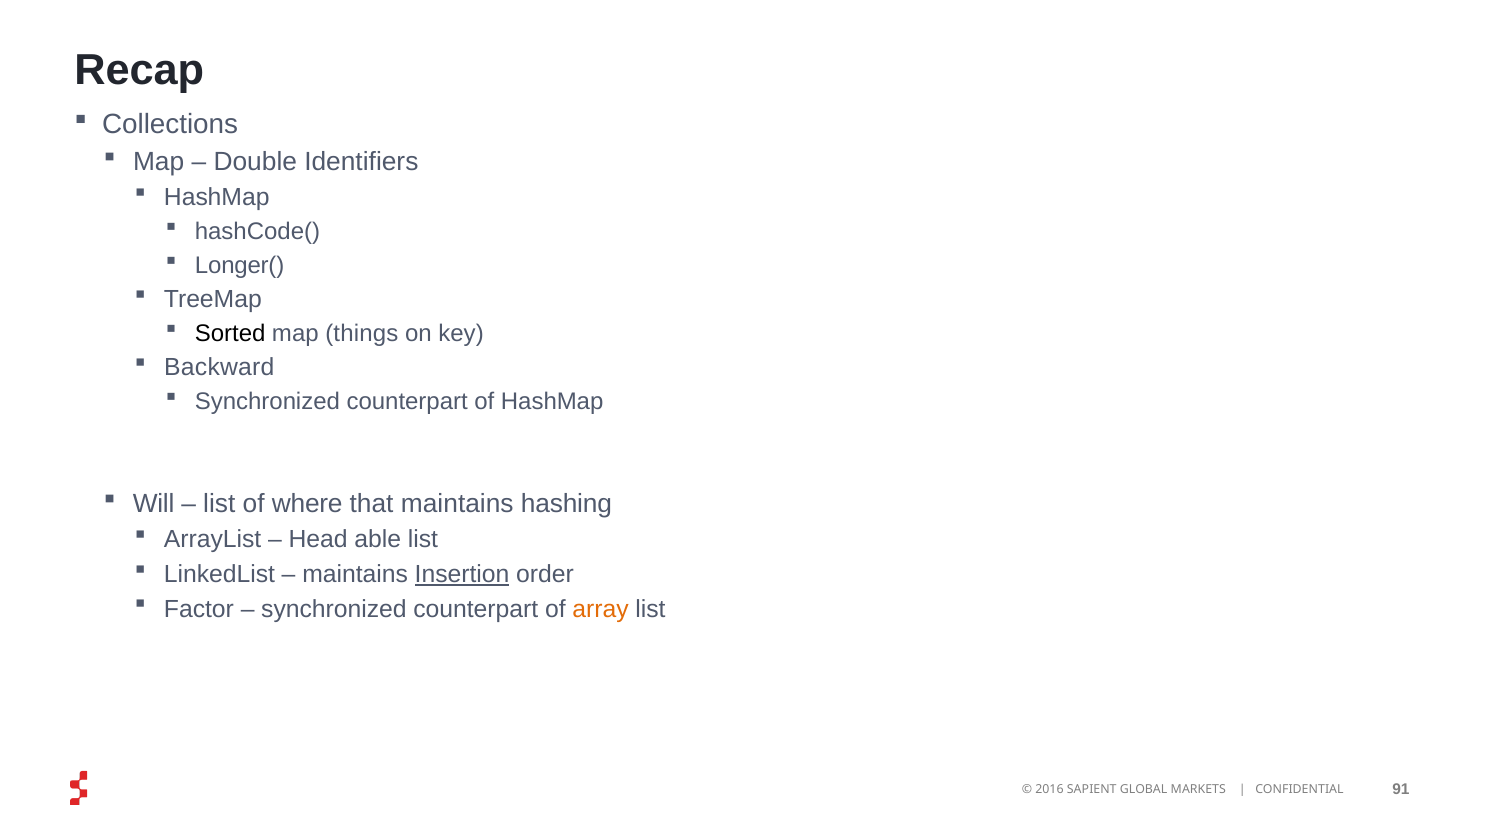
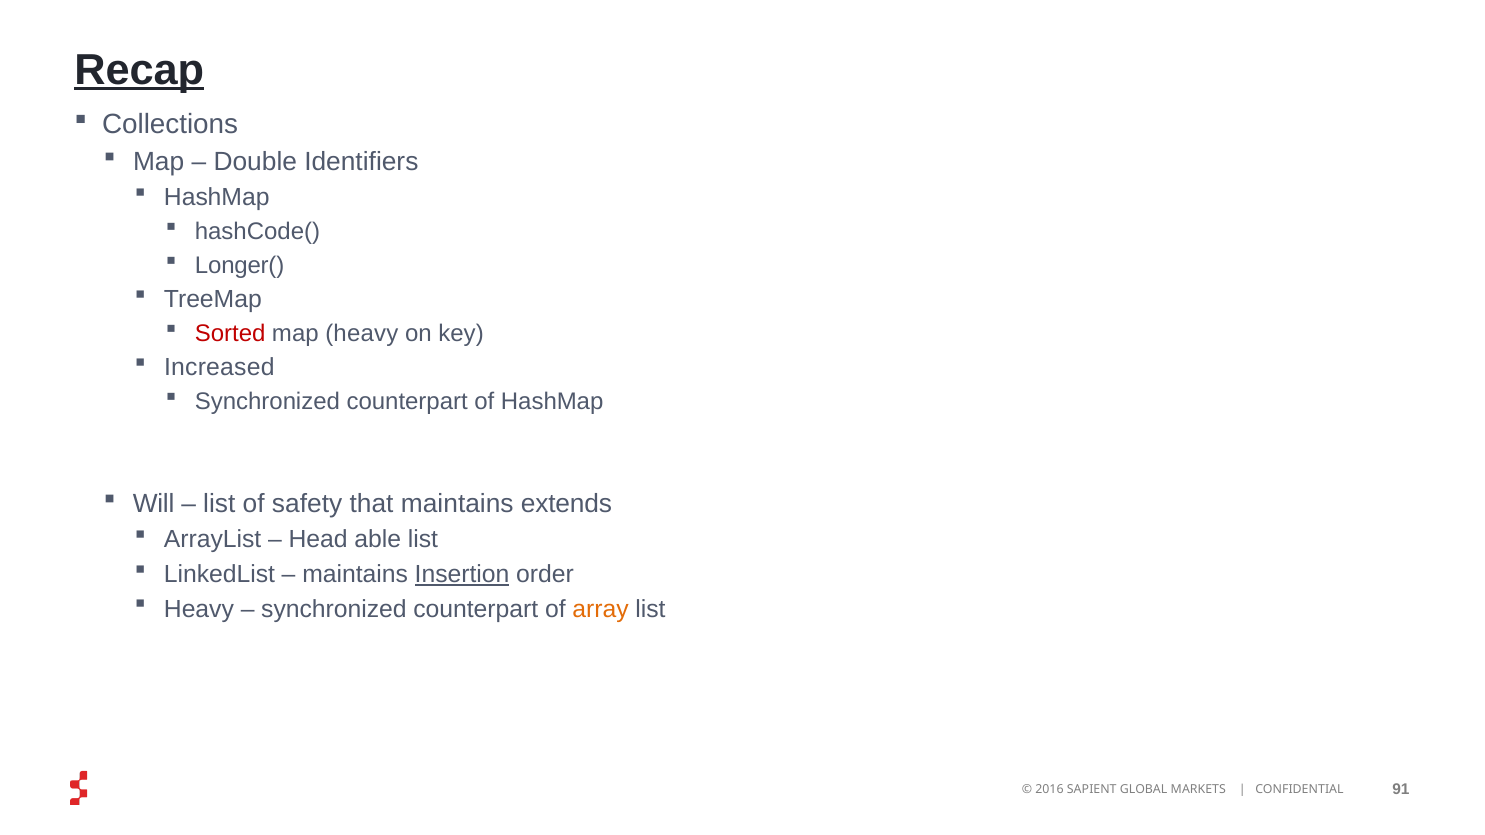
Recap underline: none -> present
Sorted colour: black -> red
map things: things -> heavy
Backward: Backward -> Increased
where: where -> safety
hashing: hashing -> extends
Factor at (199, 609): Factor -> Heavy
